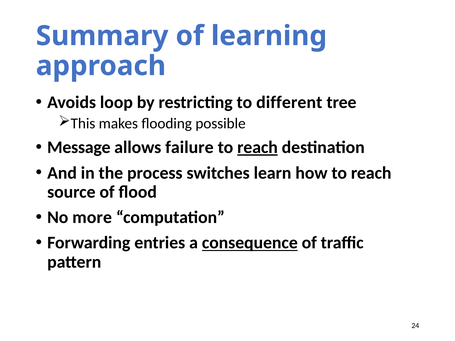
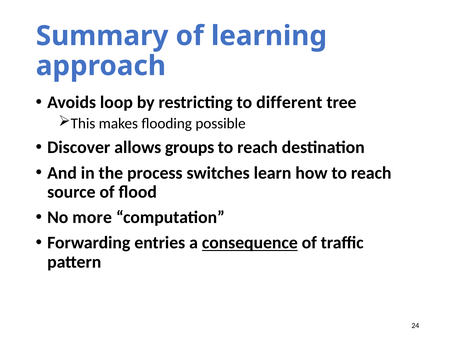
Message: Message -> Discover
failure: failure -> groups
reach at (257, 148) underline: present -> none
